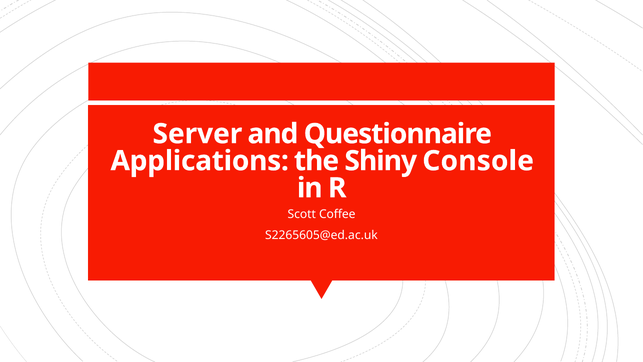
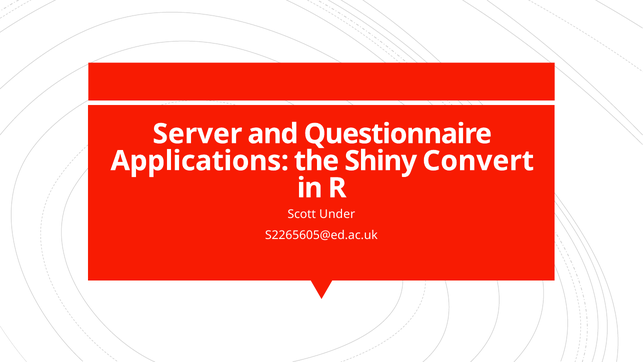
Console: Console -> Convert
Coffee: Coffee -> Under
